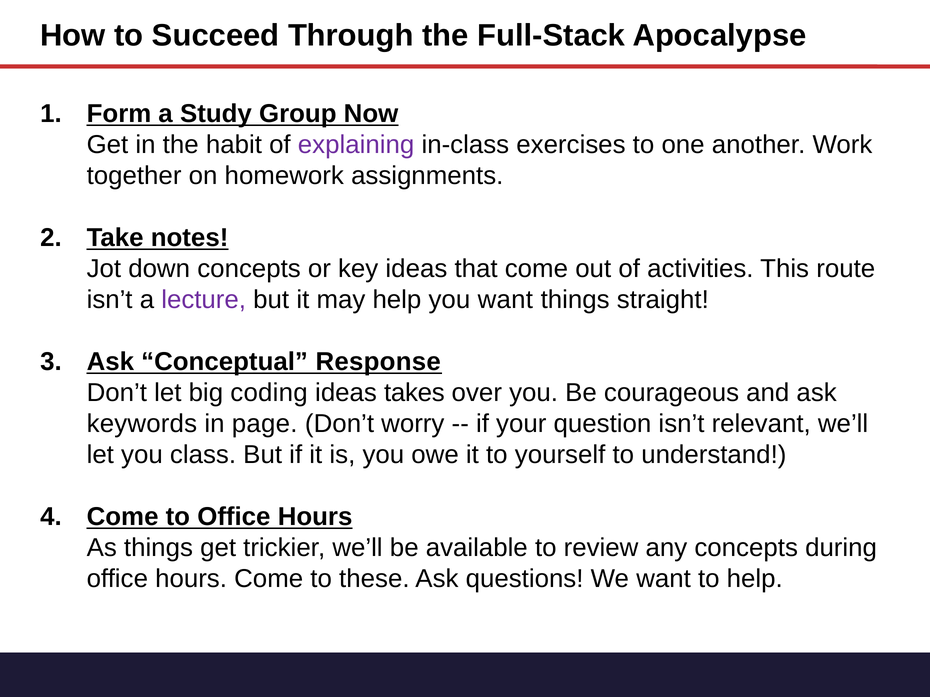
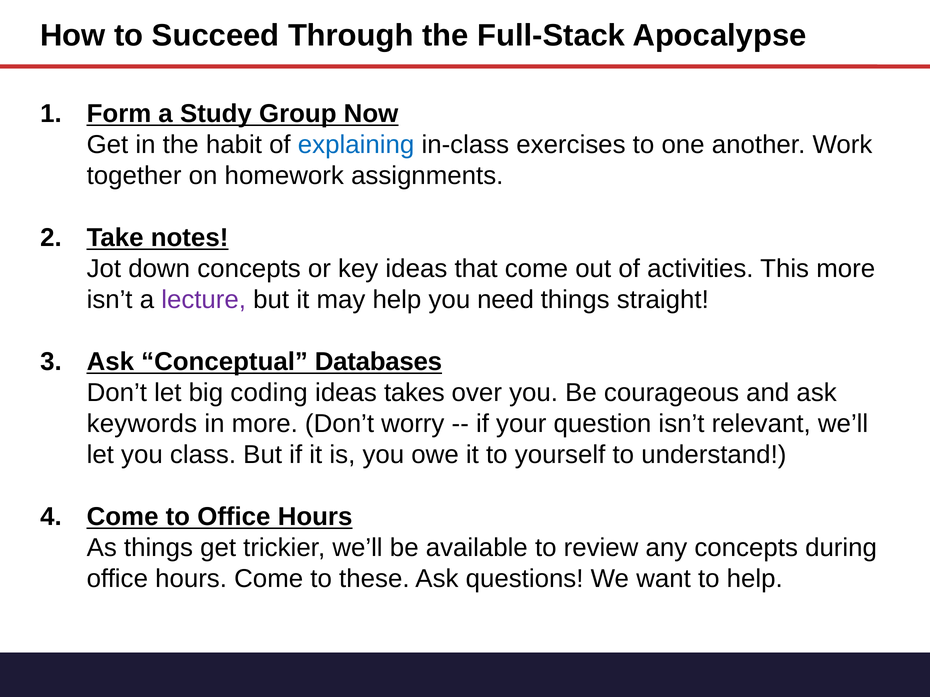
explaining colour: purple -> blue
This route: route -> more
you want: want -> need
Response: Response -> Databases
in page: page -> more
